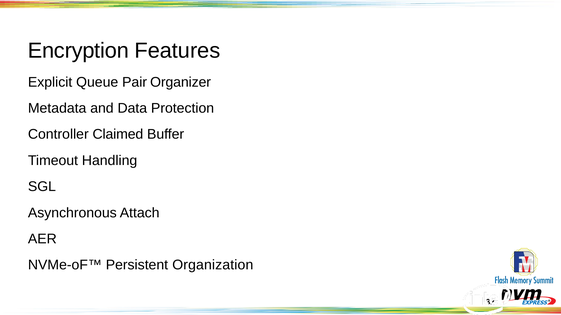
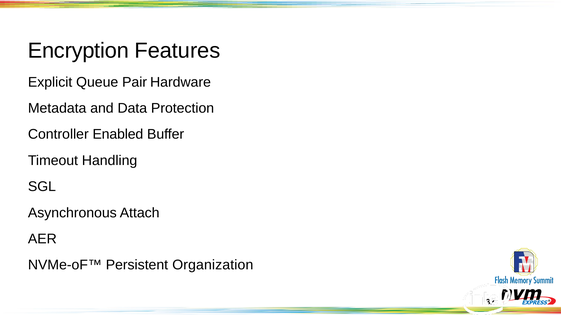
Organizer: Organizer -> Hardware
Claimed: Claimed -> Enabled
